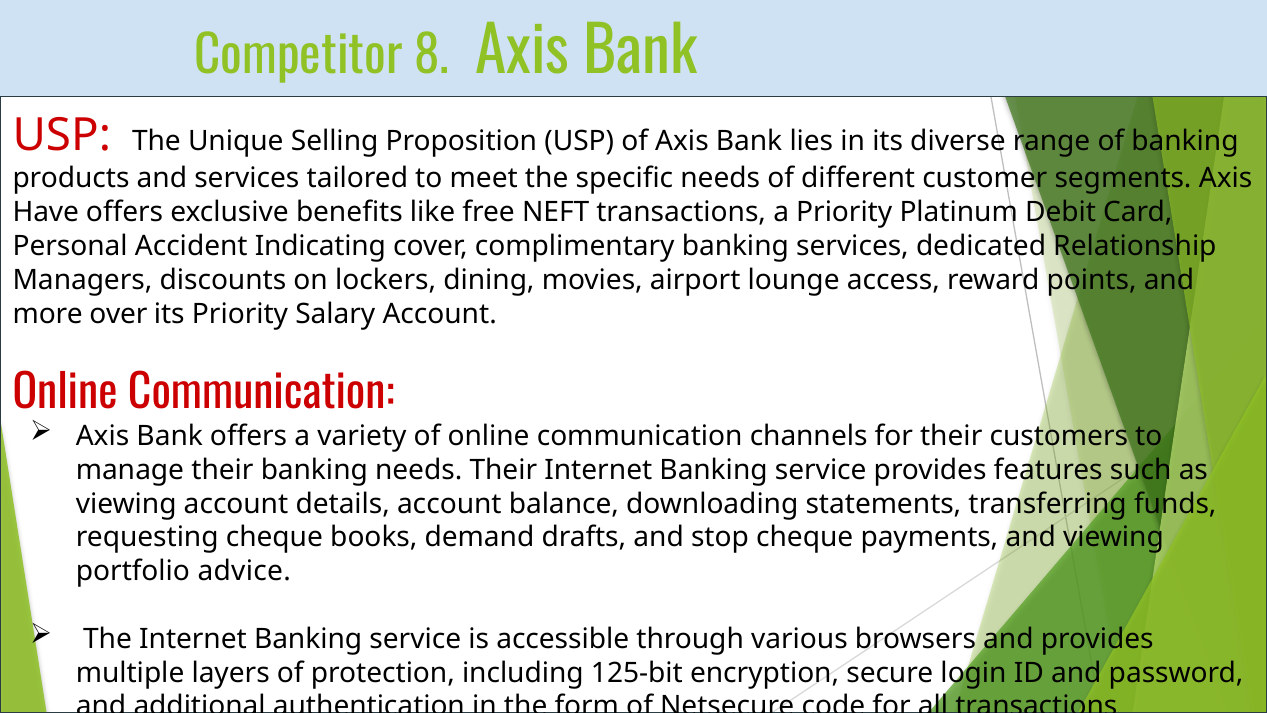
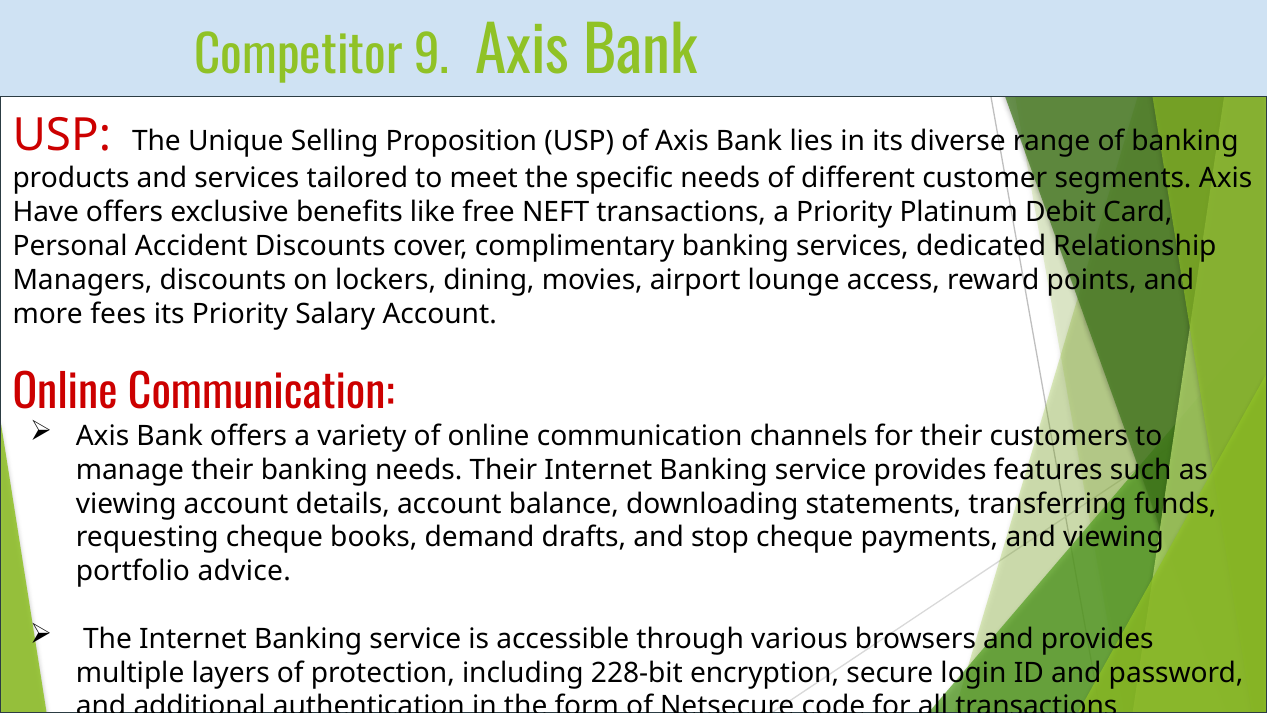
8: 8 -> 9
Accident Indicating: Indicating -> Discounts
over: over -> fees
125-bit: 125-bit -> 228-bit
